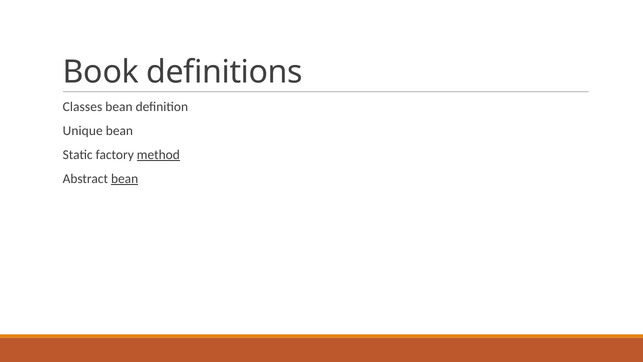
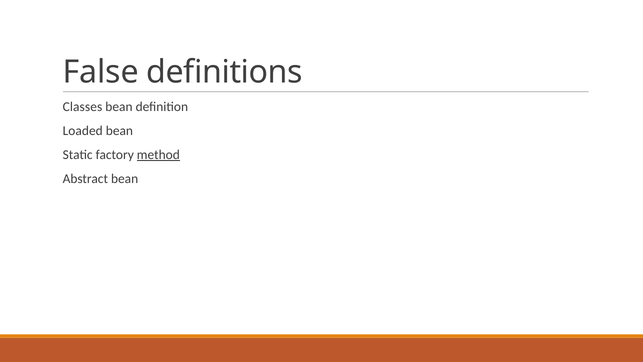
Book: Book -> False
Unique: Unique -> Loaded
bean at (125, 178) underline: present -> none
